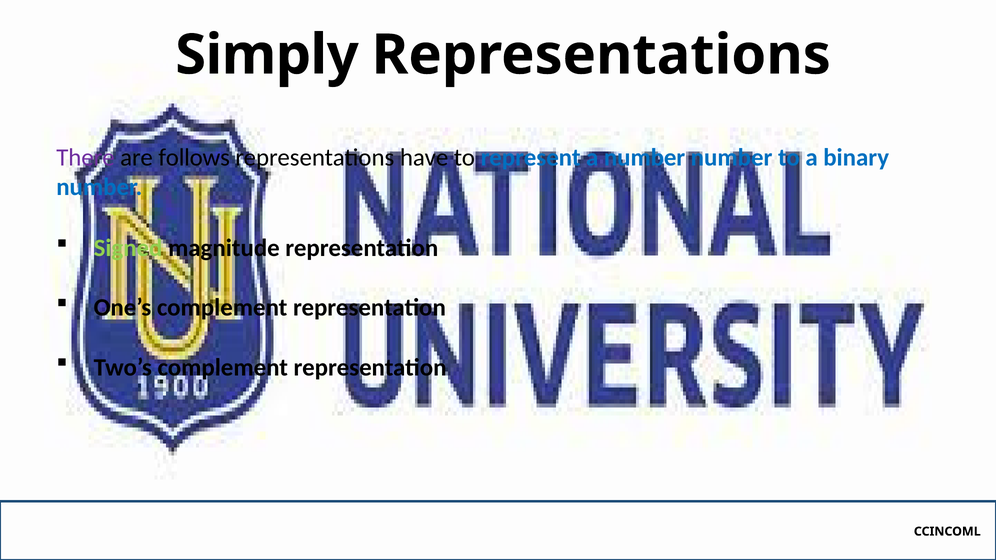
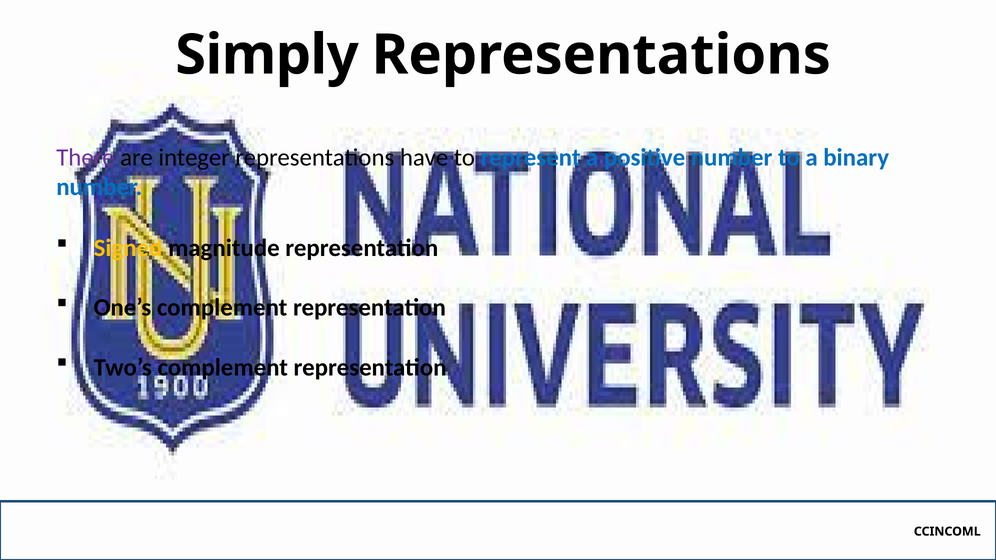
follows: follows -> integer
a number: number -> positive
Signed colour: light green -> yellow
